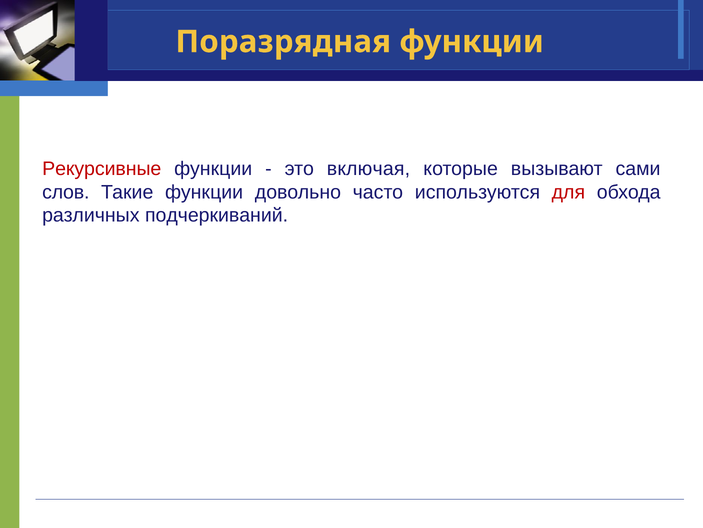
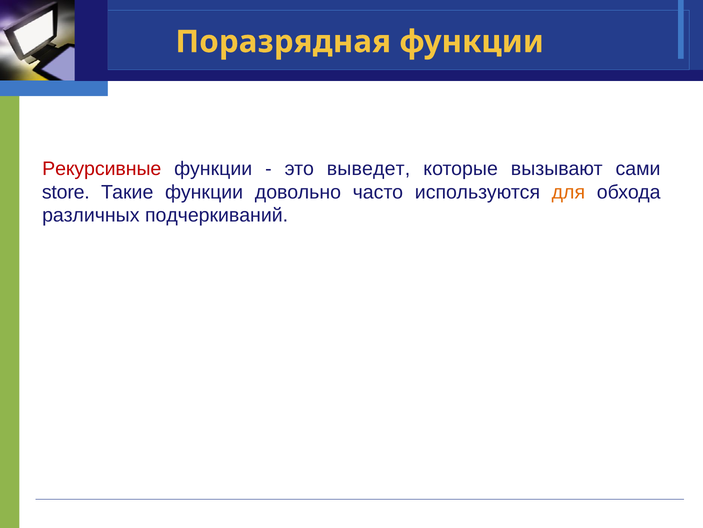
включая: включая -> выведет
слов: слов -> store
для colour: red -> orange
